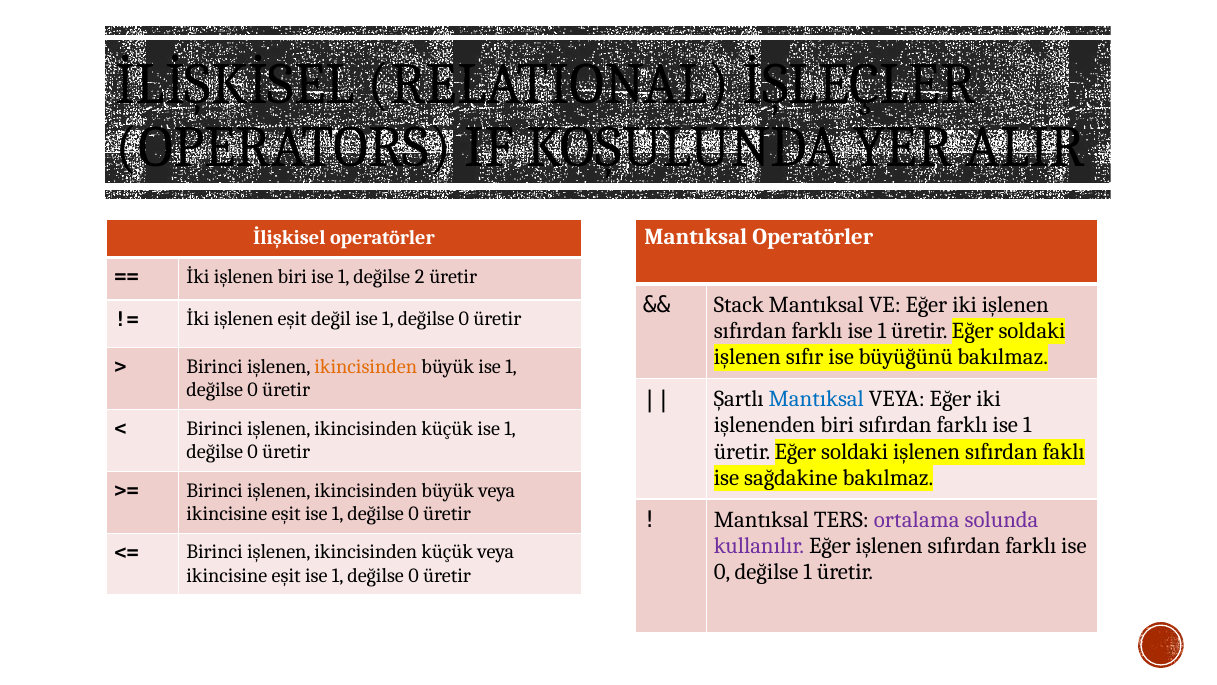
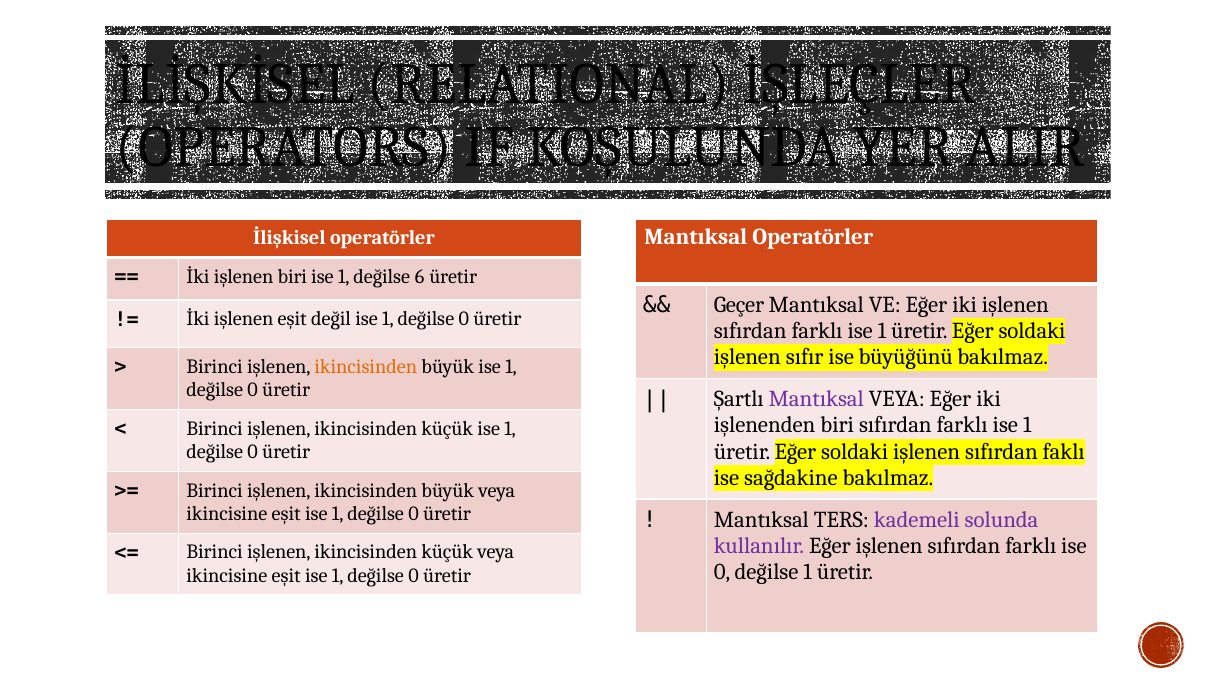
2: 2 -> 6
Stack: Stack -> Geçer
Mantıksal at (816, 399) colour: blue -> purple
ortalama: ortalama -> kademeli
